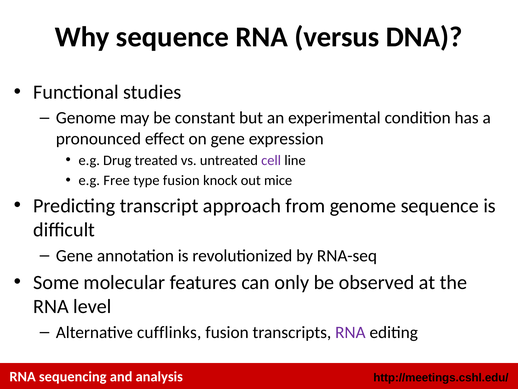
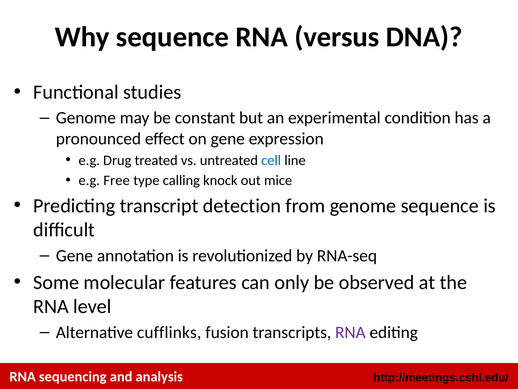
cell colour: purple -> blue
type fusion: fusion -> calling
approach: approach -> detection
